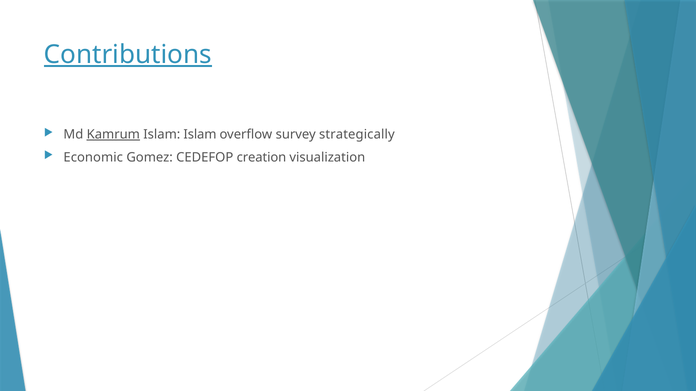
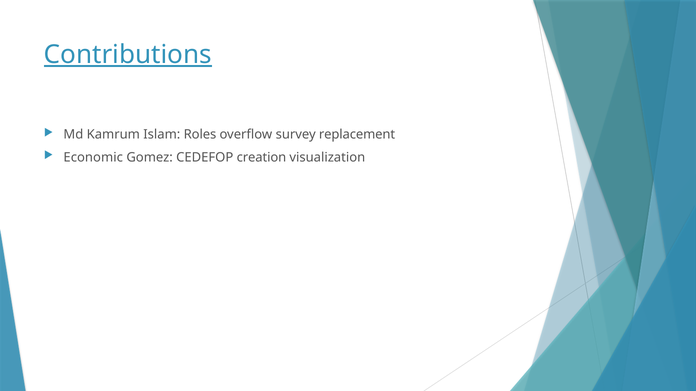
Kamrum underline: present -> none
Islam Islam: Islam -> Roles
strategically: strategically -> replacement
